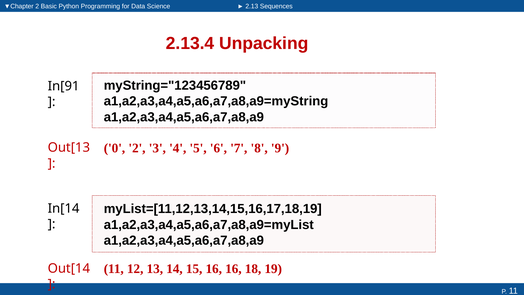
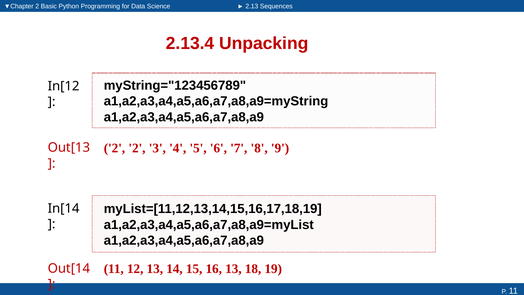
In[91: In[91 -> In[12
0 at (114, 148): 0 -> 2
16 16: 16 -> 13
